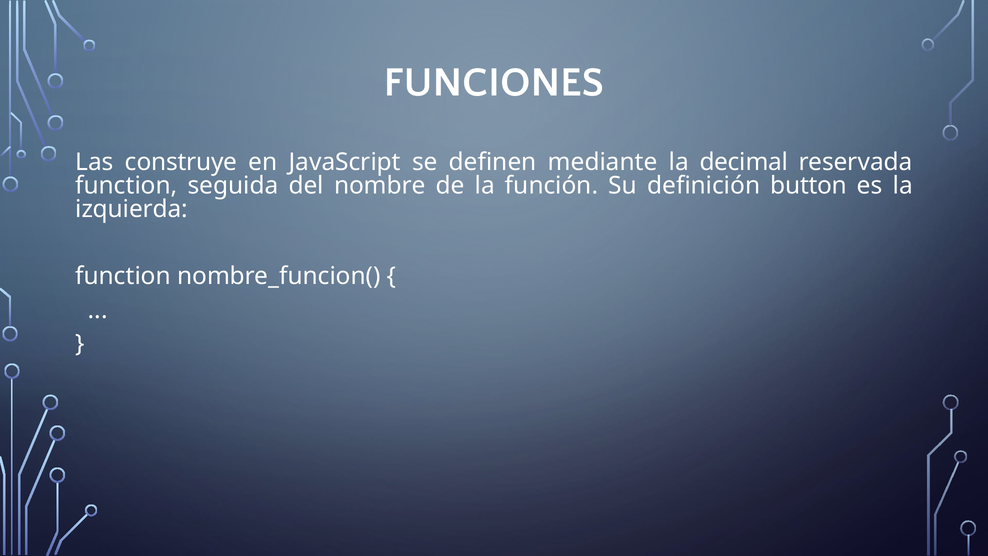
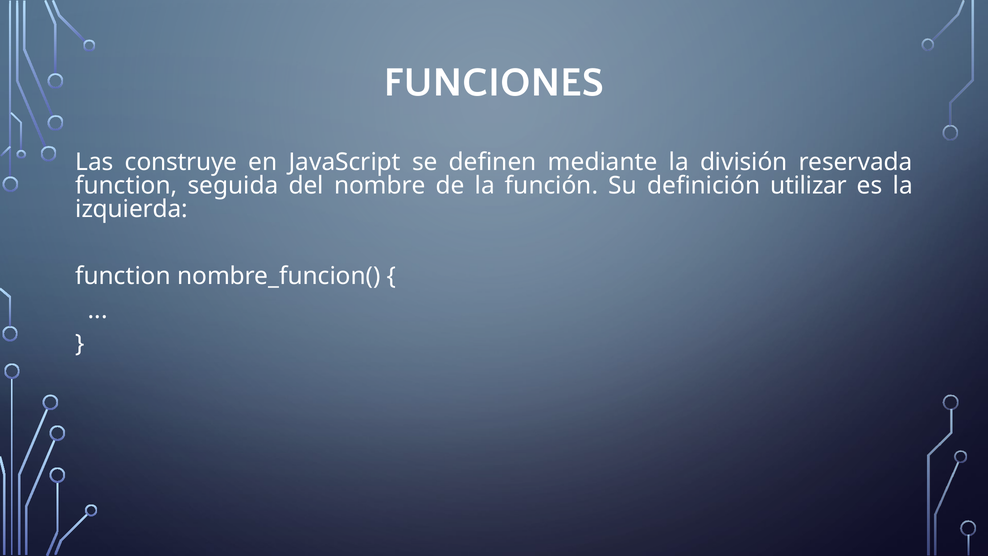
decimal: decimal -> división
button: button -> utilizar
